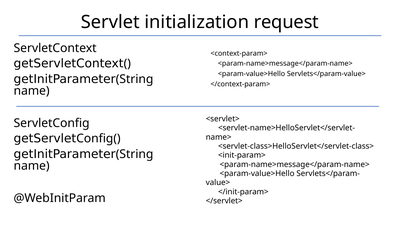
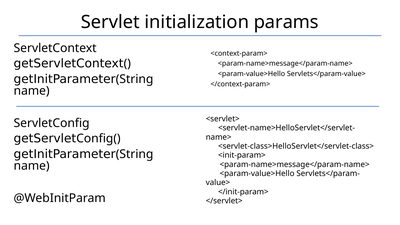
request: request -> params
